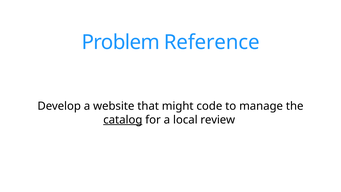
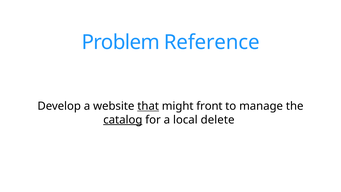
that underline: none -> present
code: code -> front
review: review -> delete
